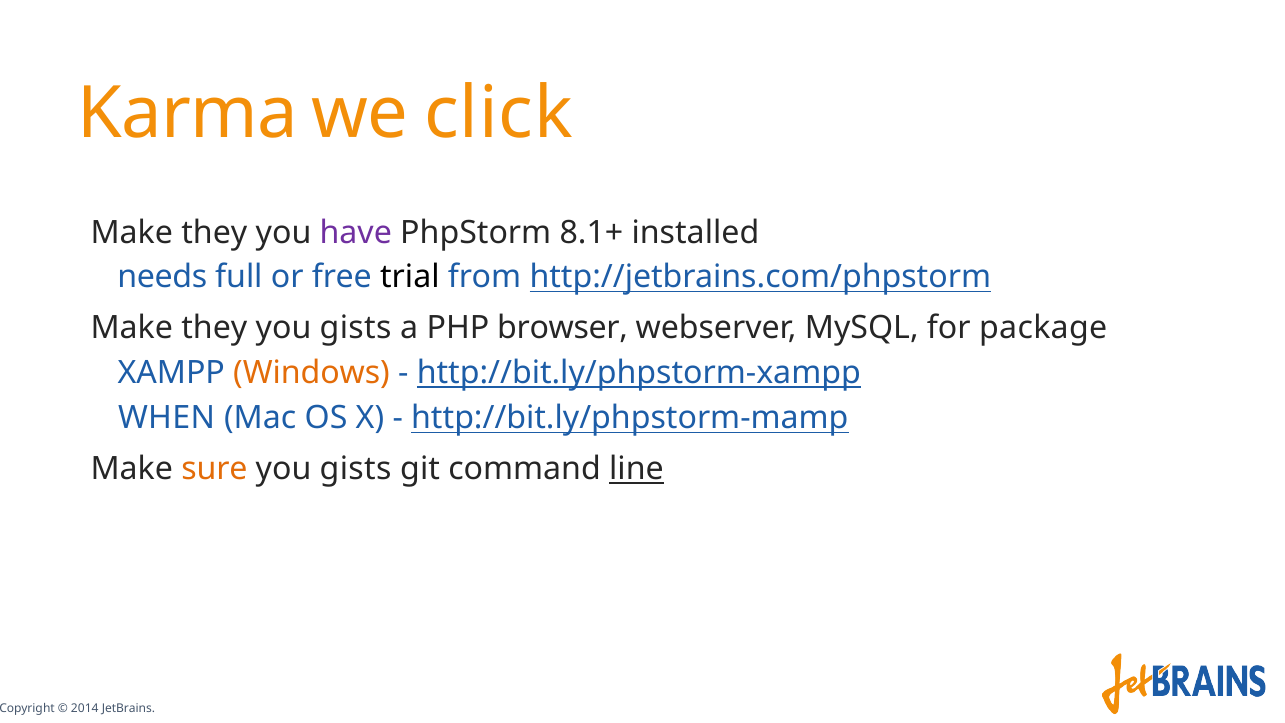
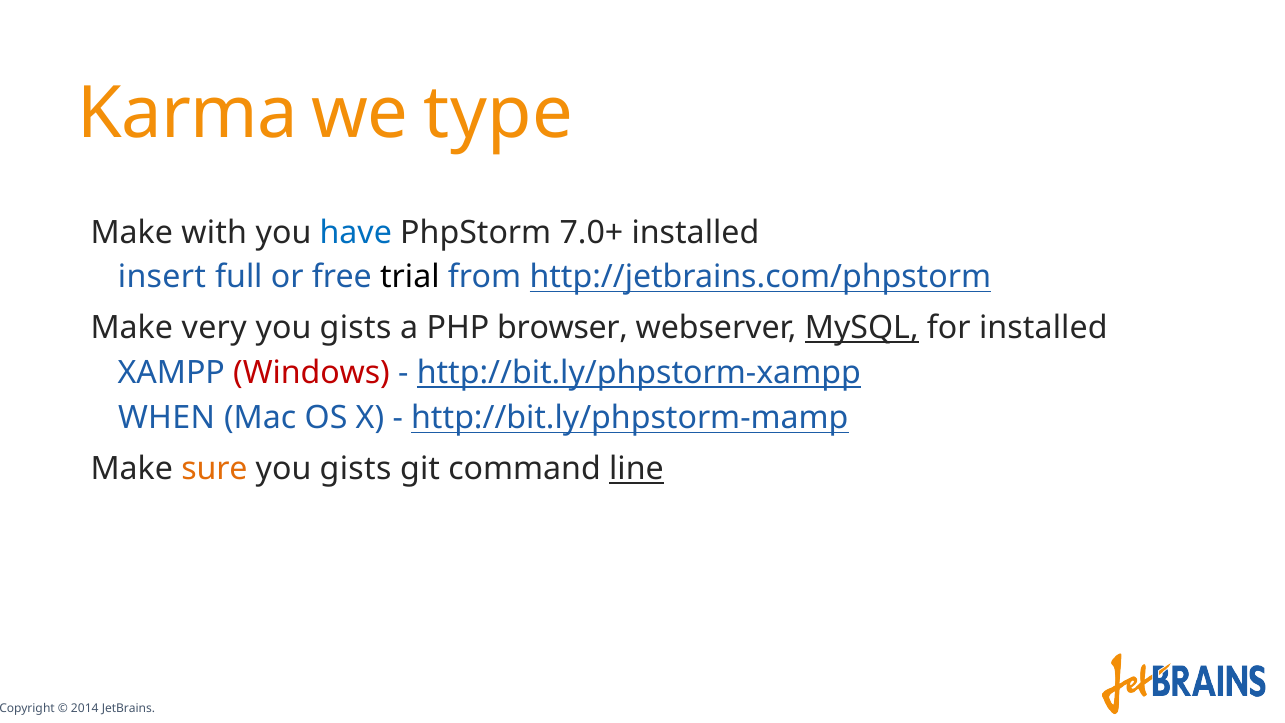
click: click -> type
they at (214, 232): they -> with
have colour: purple -> blue
8.1+: 8.1+ -> 7.0+
needs: needs -> insert
they at (214, 328): they -> very
MySQL underline: none -> present
for package: package -> installed
Windows colour: orange -> red
